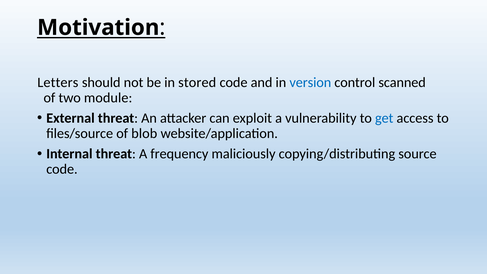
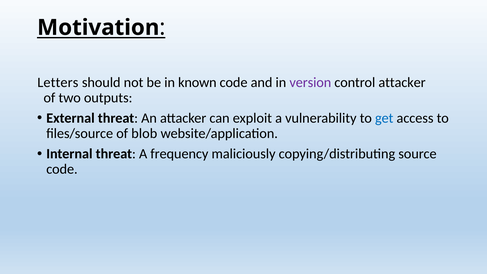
stored: stored -> known
version colour: blue -> purple
control scanned: scanned -> attacker
module: module -> outputs
